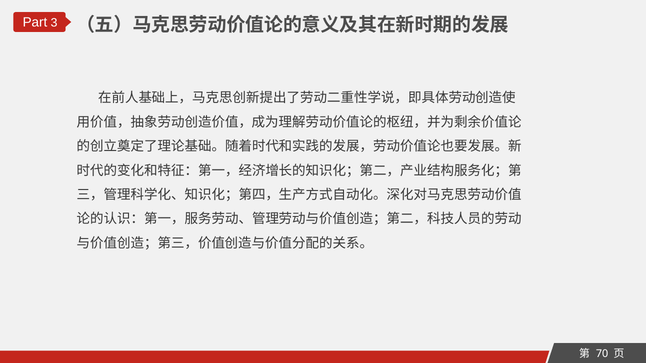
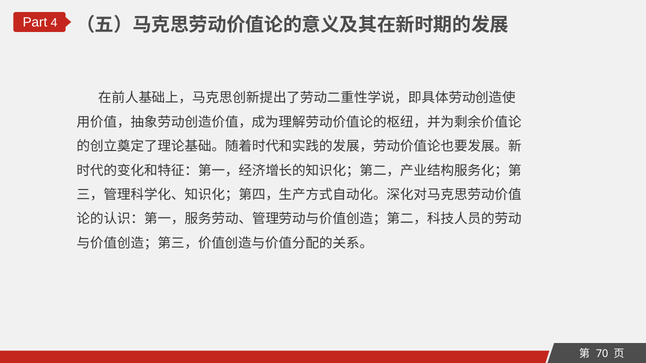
3: 3 -> 4
